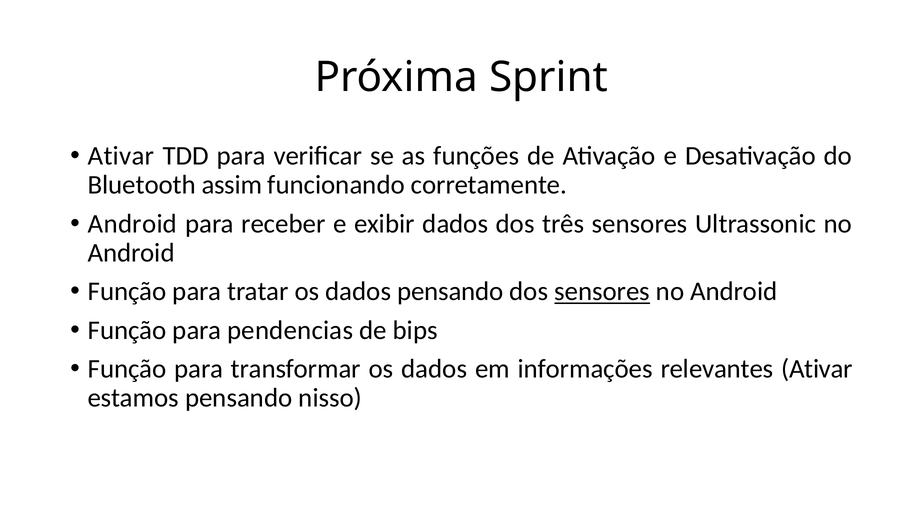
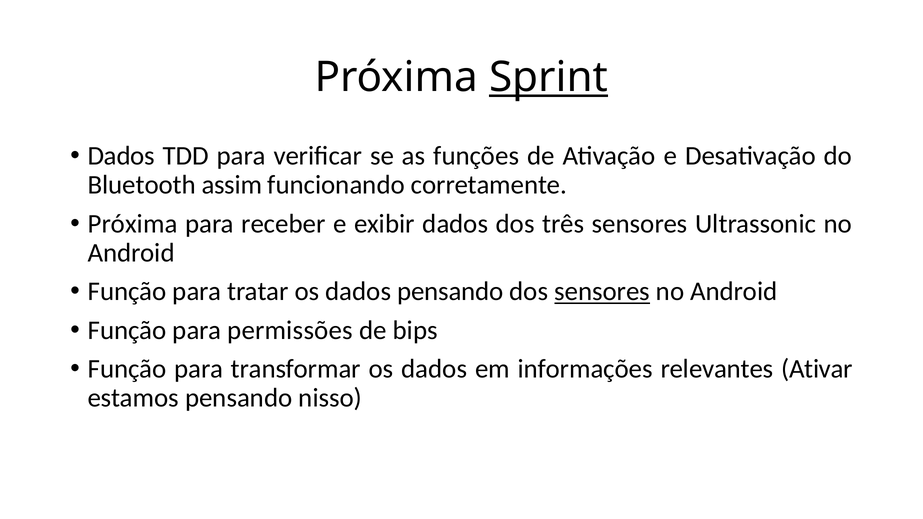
Sprint underline: none -> present
Ativar at (121, 156): Ativar -> Dados
Android at (132, 224): Android -> Próxima
pendencias: pendencias -> permissões
